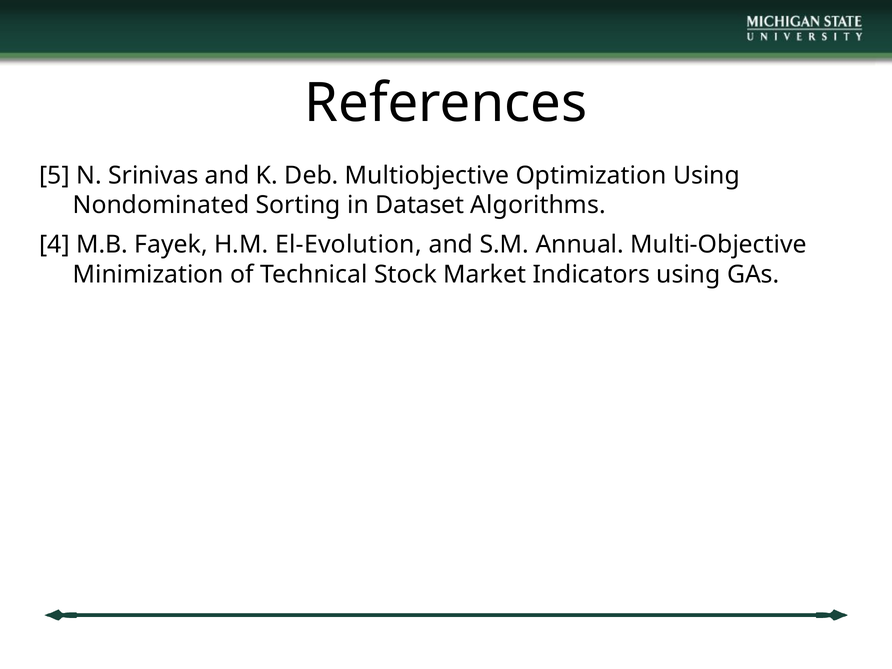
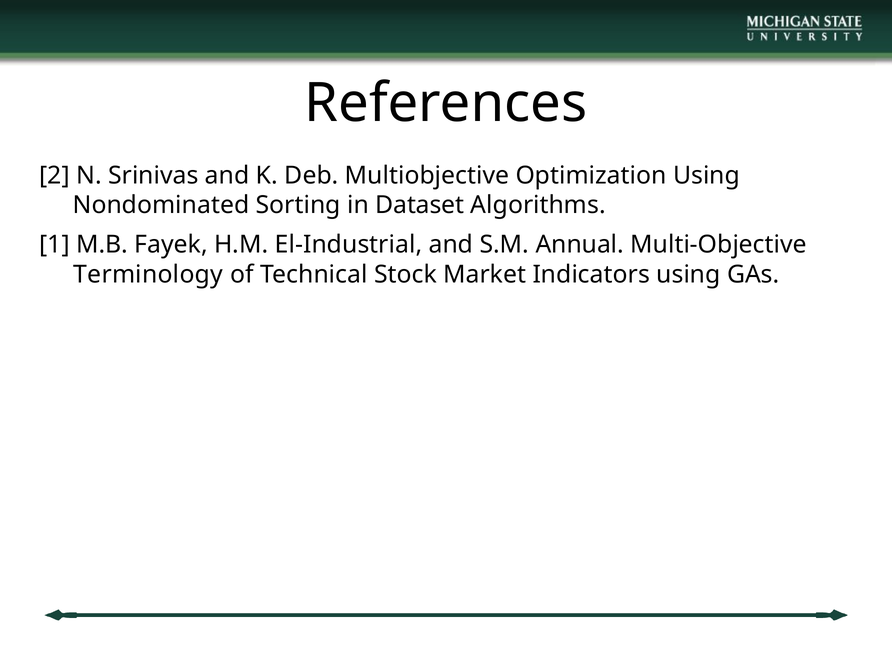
5: 5 -> 2
4: 4 -> 1
El-Evolution: El-Evolution -> El-Industrial
Minimization: Minimization -> Terminology
